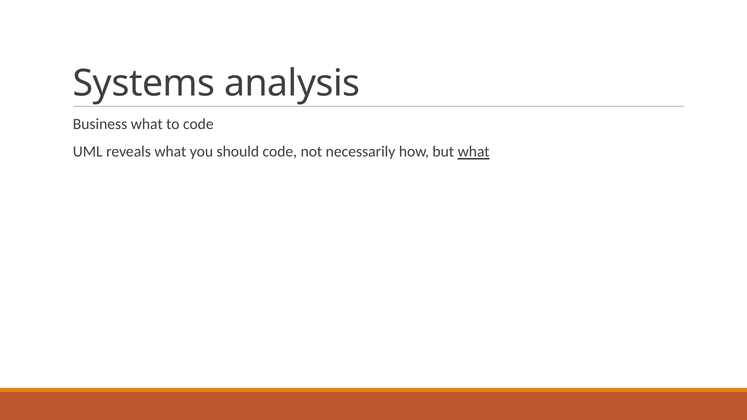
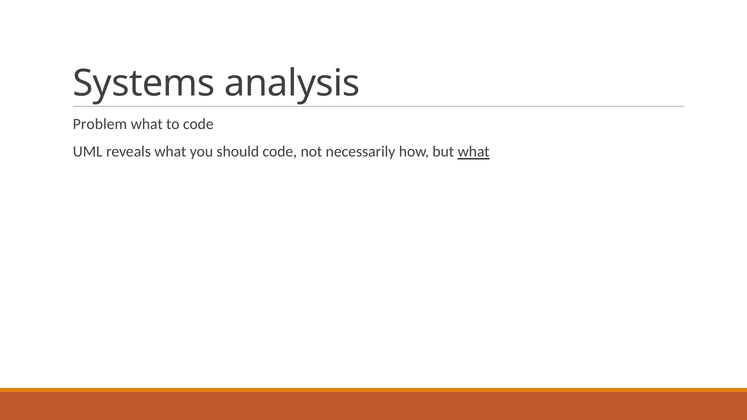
Business: Business -> Problem
